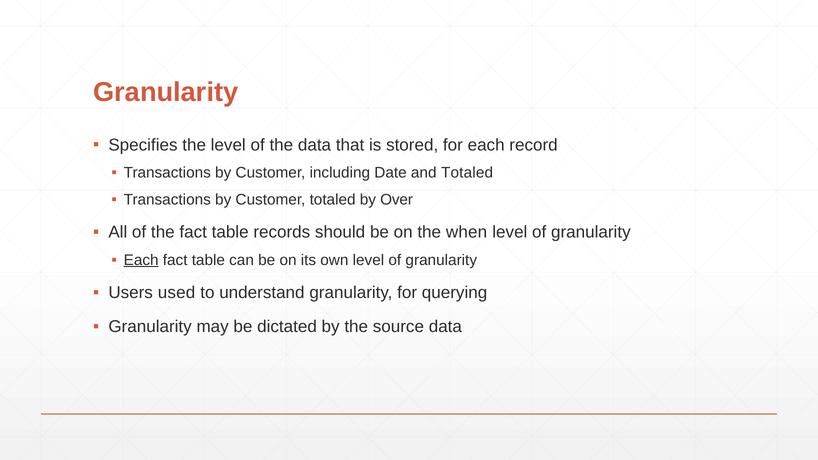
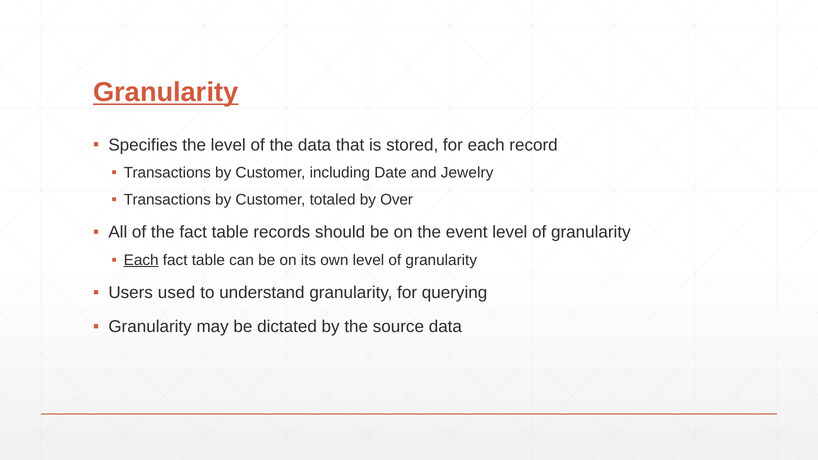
Granularity at (166, 92) underline: none -> present
and Totaled: Totaled -> Jewelry
when: when -> event
